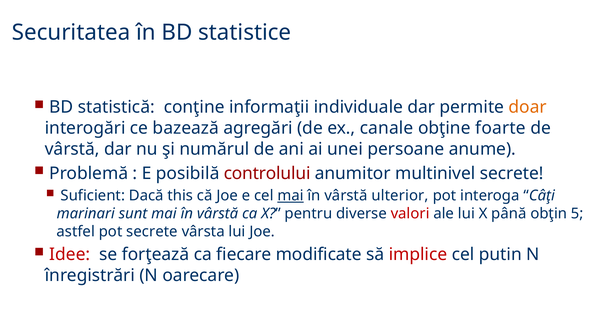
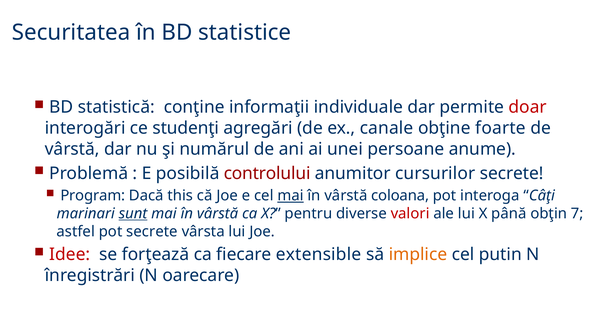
doar colour: orange -> red
bazează: bazează -> studenţi
multinivel: multinivel -> cursurilor
Suficient: Suficient -> Program
ulterior: ulterior -> coloana
sunt underline: none -> present
5: 5 -> 7
modificate: modificate -> extensible
implice colour: red -> orange
